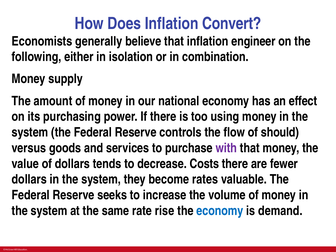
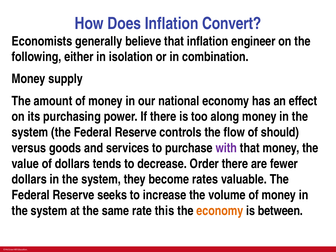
using: using -> along
Costs: Costs -> Order
rise: rise -> this
economy at (220, 211) colour: blue -> orange
demand: demand -> between
